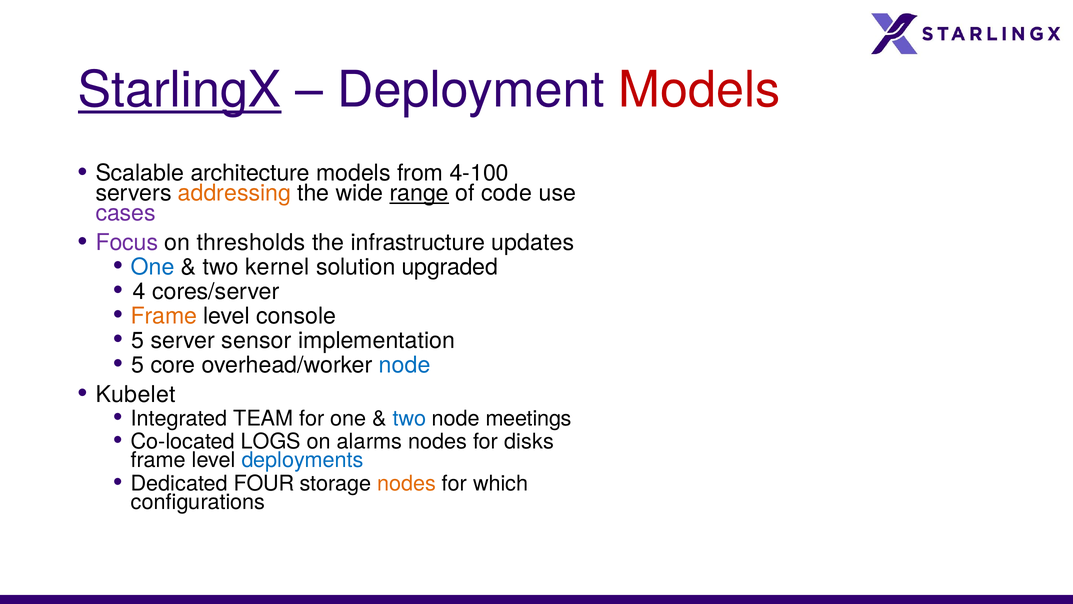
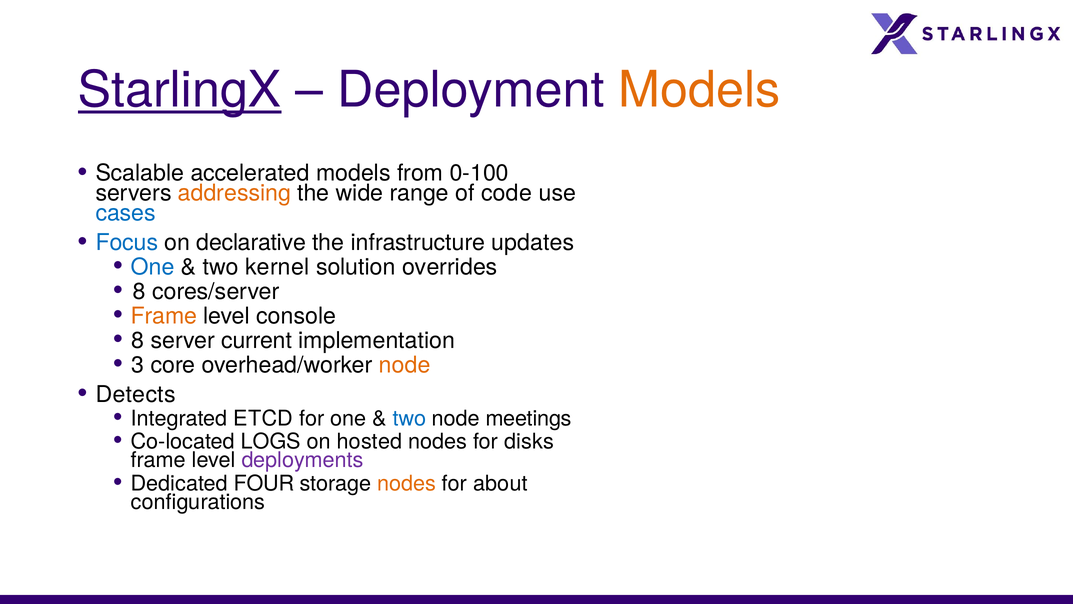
Models at (700, 90) colour: red -> orange
architecture: architecture -> accelerated
4-100: 4-100 -> 0-100
range underline: present -> none
cases colour: purple -> blue
Focus colour: purple -> blue
thresholds: thresholds -> declarative
upgraded: upgraded -> overrides
4 at (139, 291): 4 -> 8
5 at (138, 340): 5 -> 8
sensor: sensor -> current
5 at (138, 365): 5 -> 3
node at (405, 365) colour: blue -> orange
Kubelet: Kubelet -> Detects
TEAM: TEAM -> ETCD
alarms: alarms -> hosted
deployments colour: blue -> purple
which: which -> about
